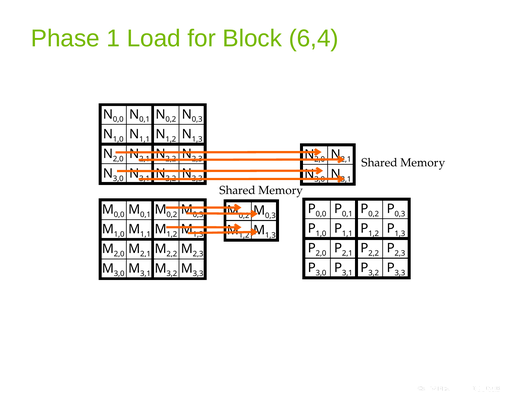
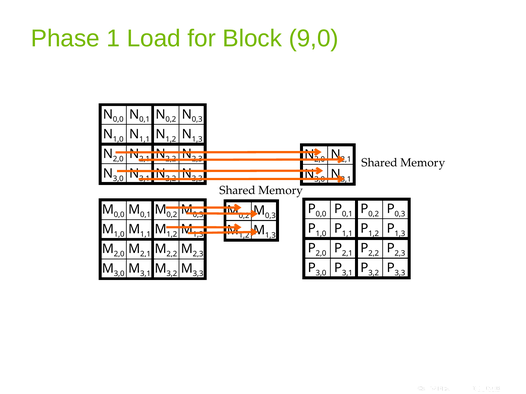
6,4: 6,4 -> 9,0
